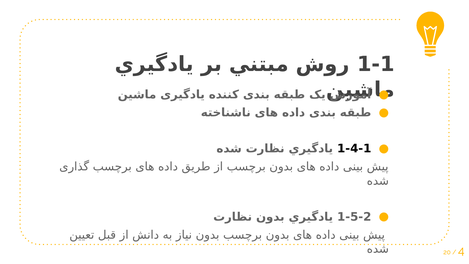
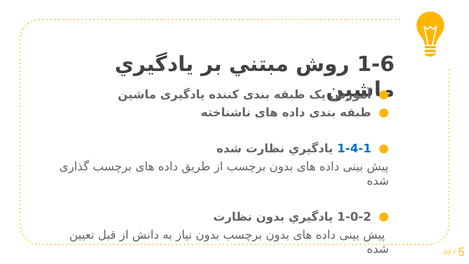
1-1: 1-1 -> 1-6
1-4-1 colour: black -> blue
1-5-2: 1-5-2 -> 1-0-2
4: 4 -> 5
